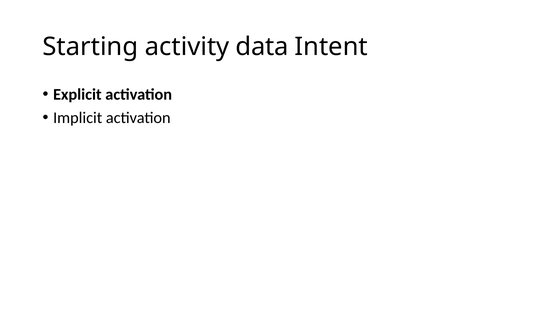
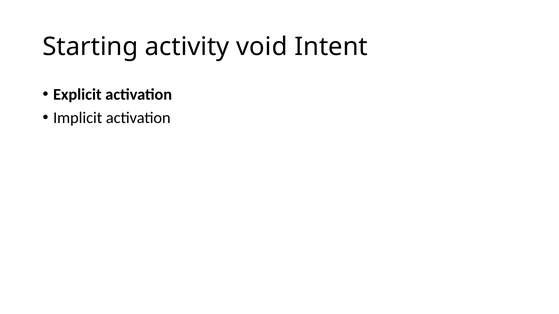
data: data -> void
